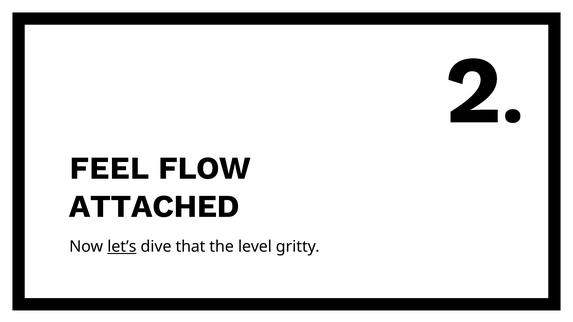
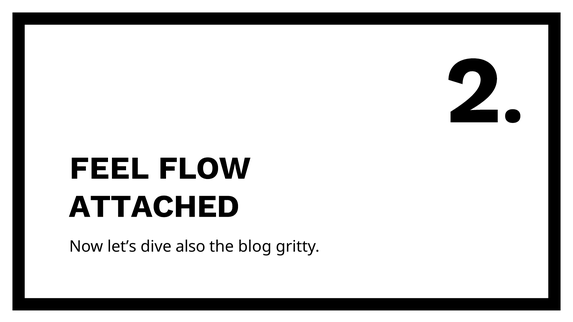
let’s underline: present -> none
that: that -> also
level: level -> blog
